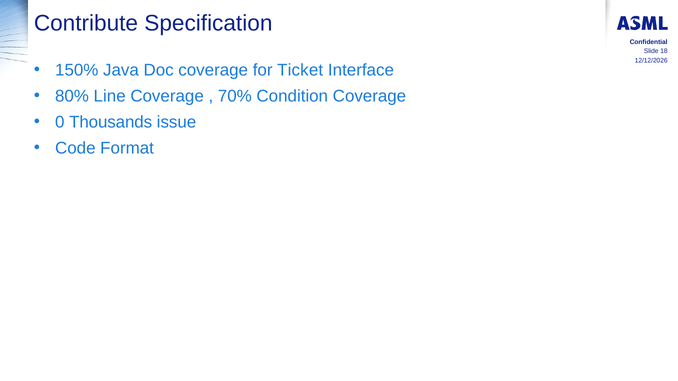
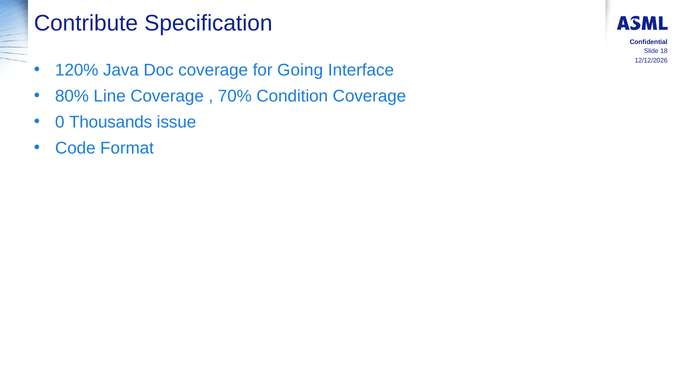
150%: 150% -> 120%
Ticket: Ticket -> Going
